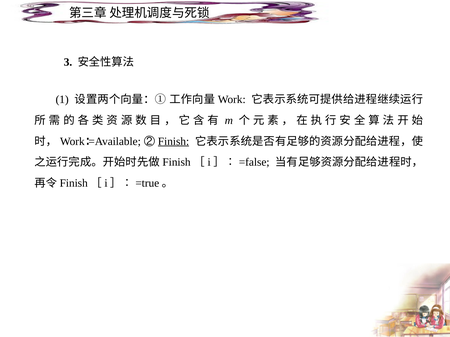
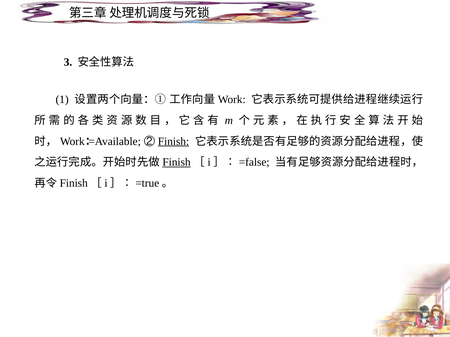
Finish at (177, 162) underline: none -> present
